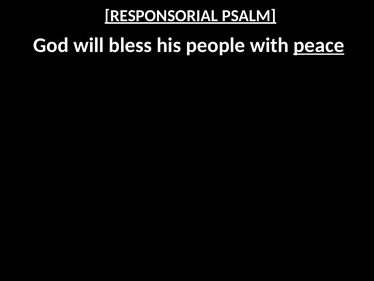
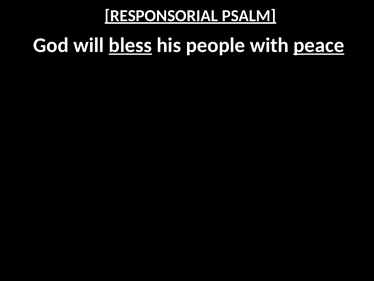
bless underline: none -> present
